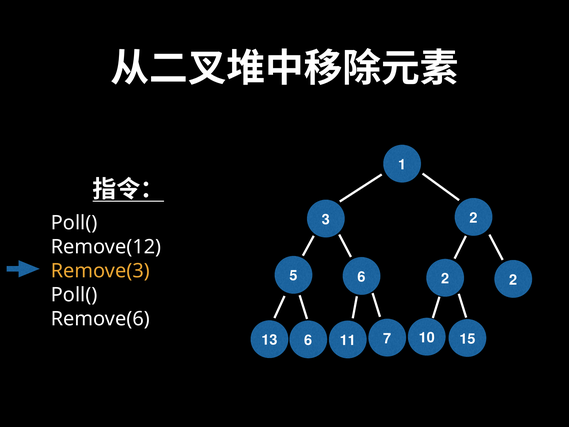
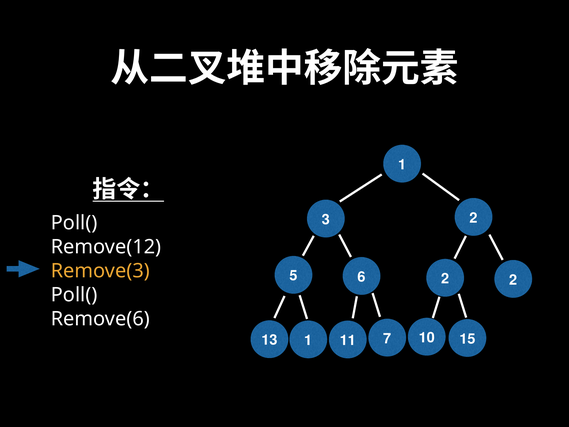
13 6: 6 -> 1
